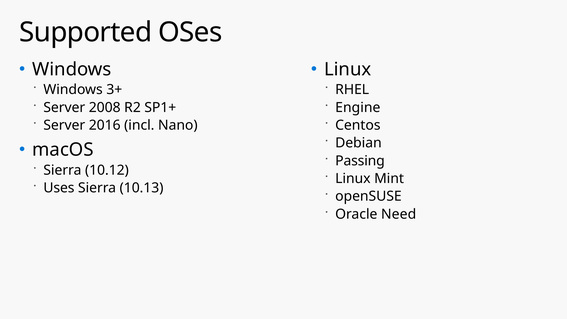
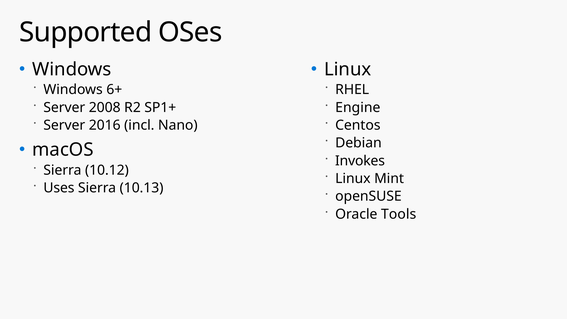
3+: 3+ -> 6+
Passing: Passing -> Invokes
Need: Need -> Tools
